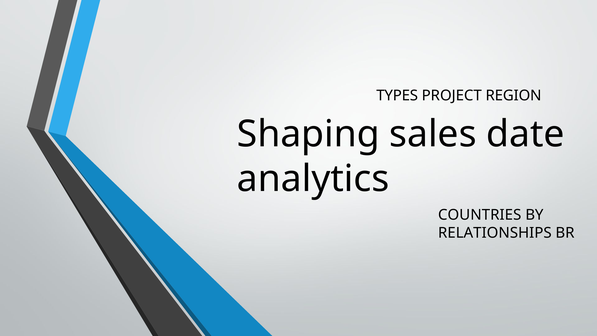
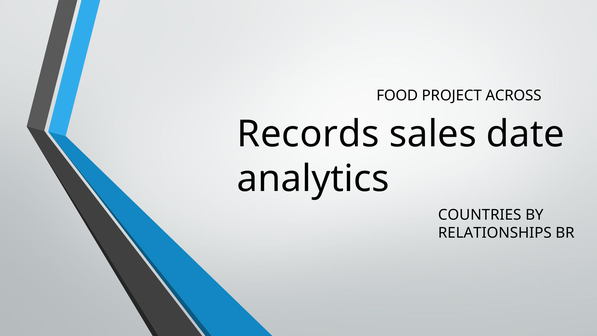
TYPES: TYPES -> FOOD
REGION: REGION -> ACROSS
Shaping: Shaping -> Records
